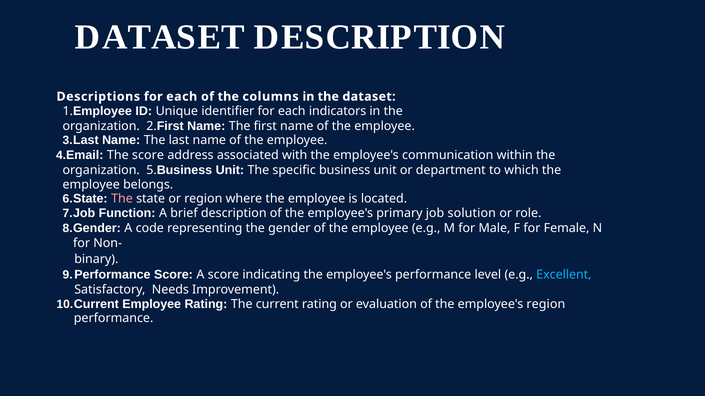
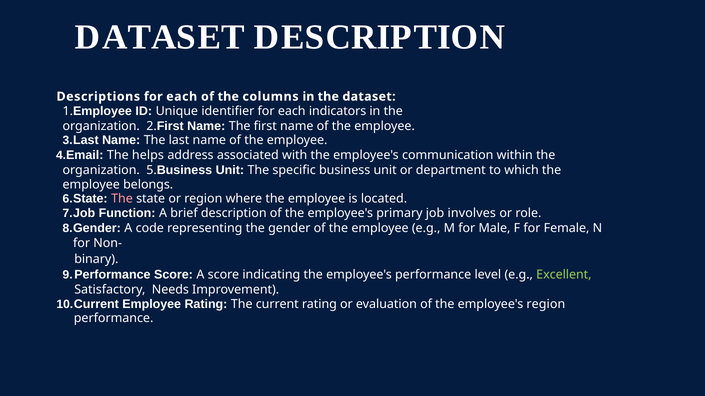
The score: score -> helps
solution: solution -> involves
Excellent colour: light blue -> light green
